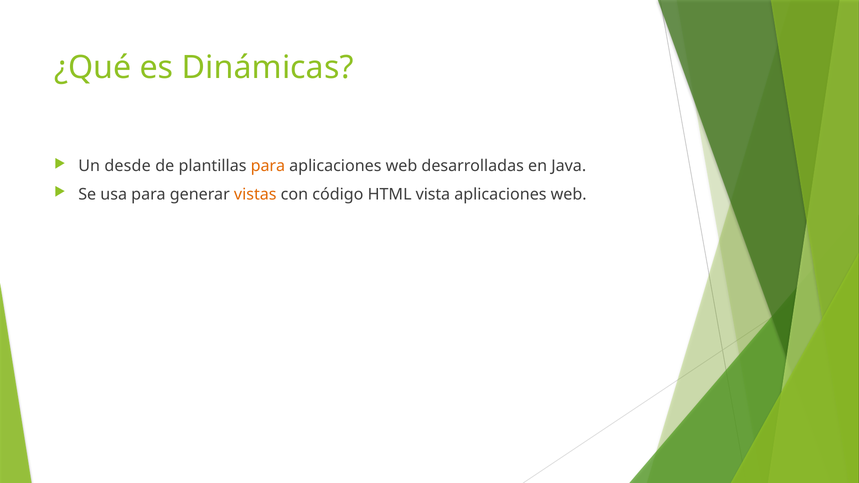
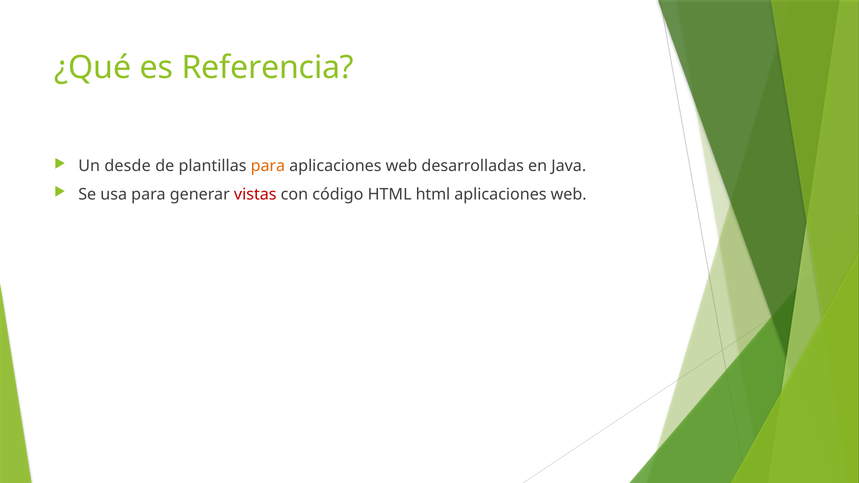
Dinámicas: Dinámicas -> Referencia
vistas colour: orange -> red
HTML vista: vista -> html
